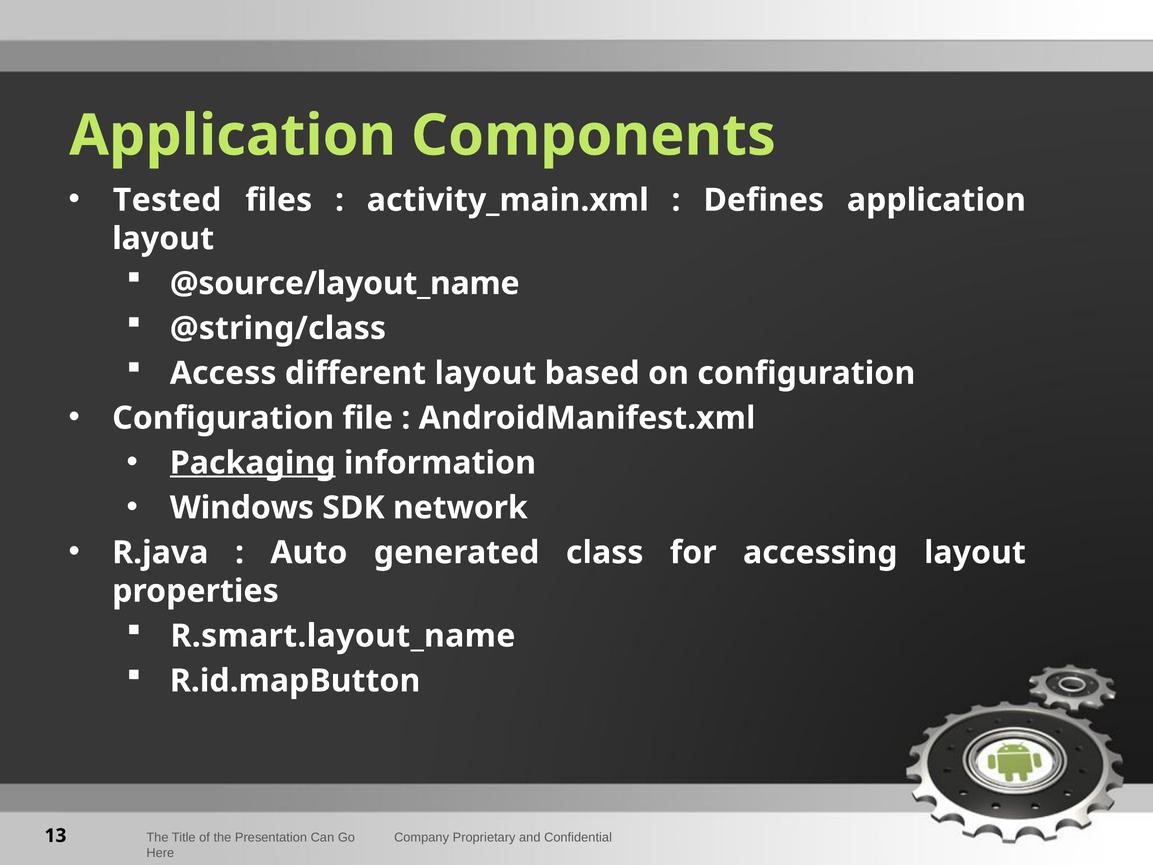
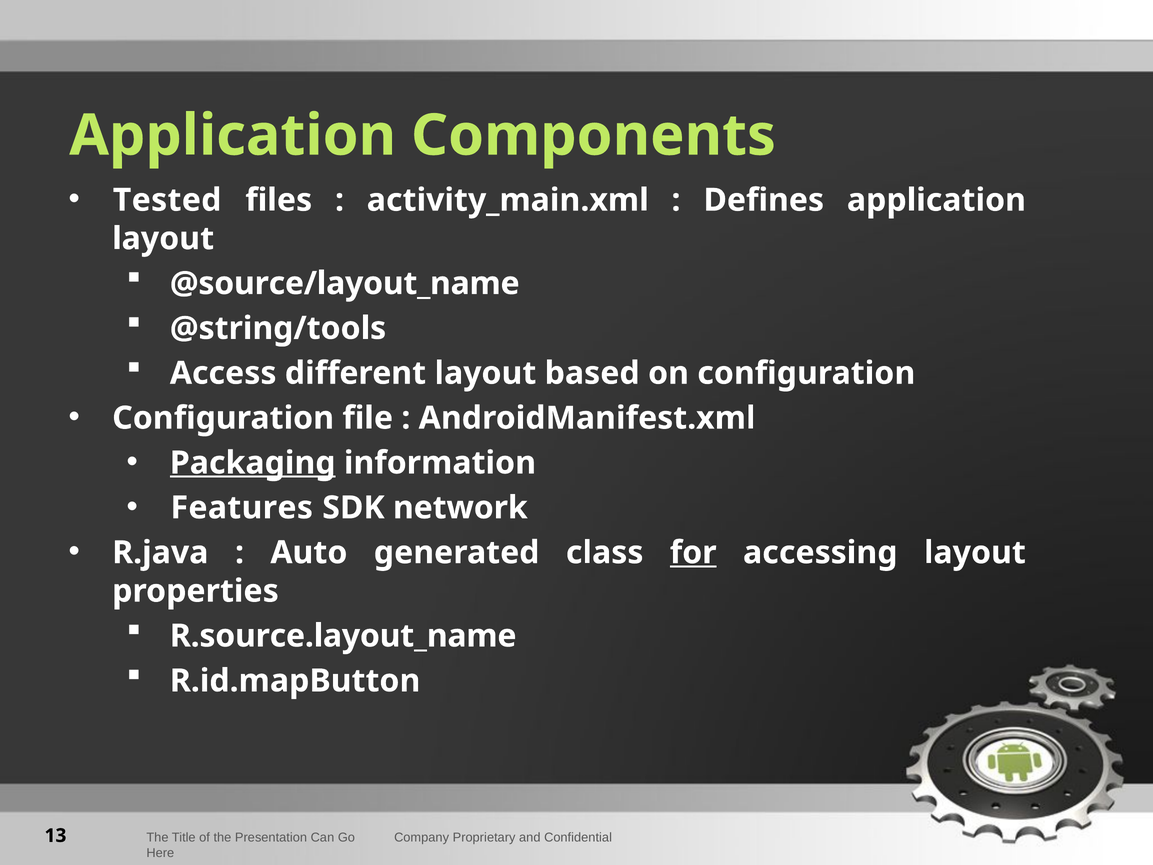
@string/class: @string/class -> @string/tools
Windows: Windows -> Features
for underline: none -> present
R.smart.layout_name: R.smart.layout_name -> R.source.layout_name
